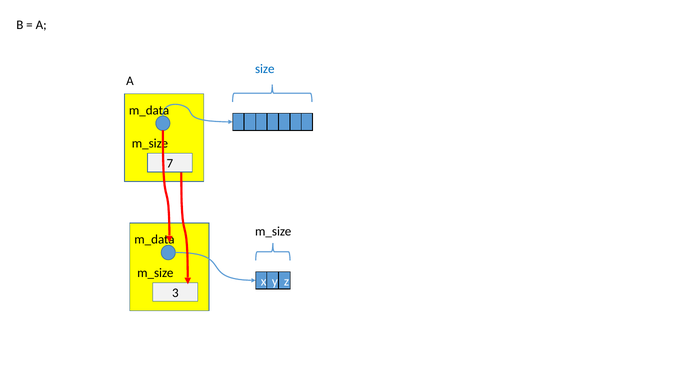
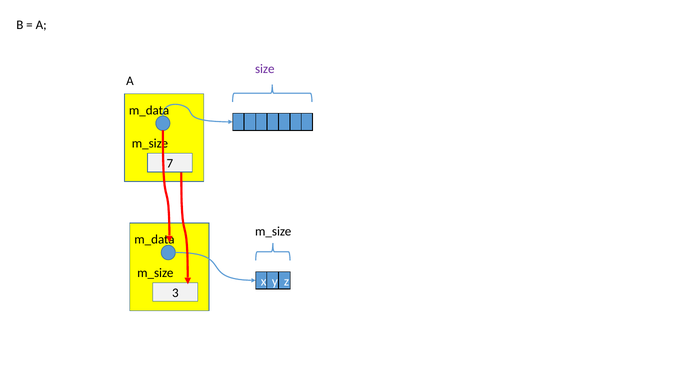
size colour: blue -> purple
